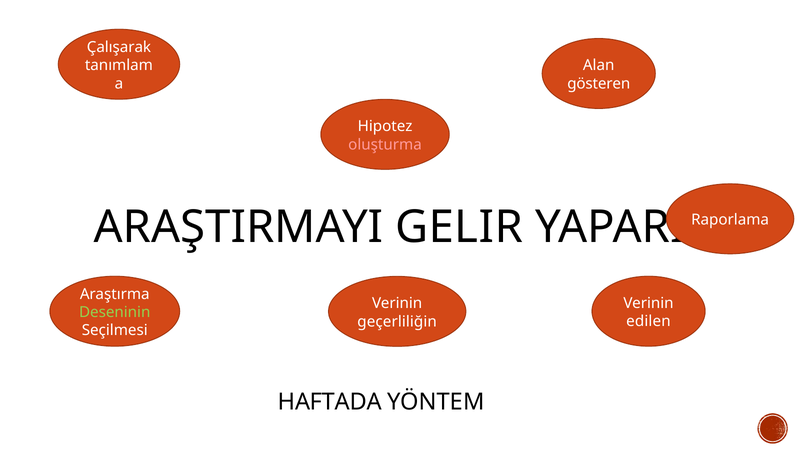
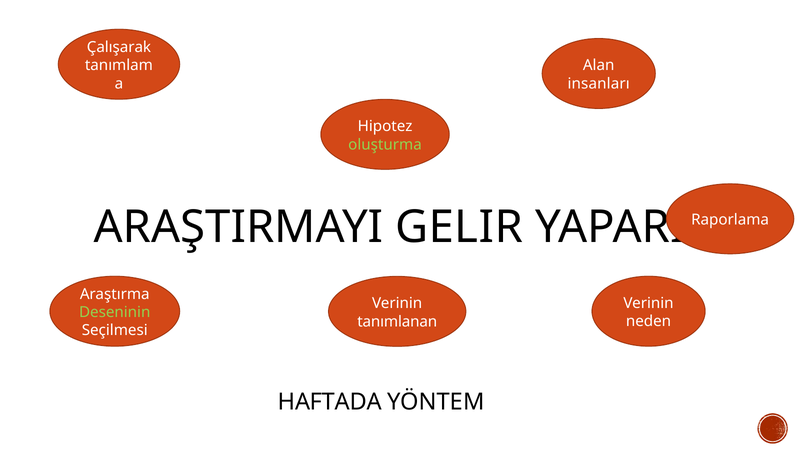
gösteren: gösteren -> insanları
oluşturma colour: pink -> light green
edilen: edilen -> neden
geçerliliğin: geçerliliğin -> tanımlanan
